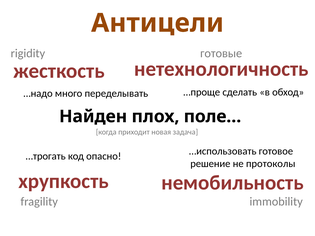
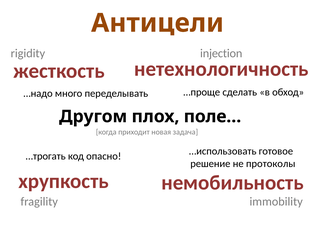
готовые: готовые -> injection
Найден: Найден -> Другом
